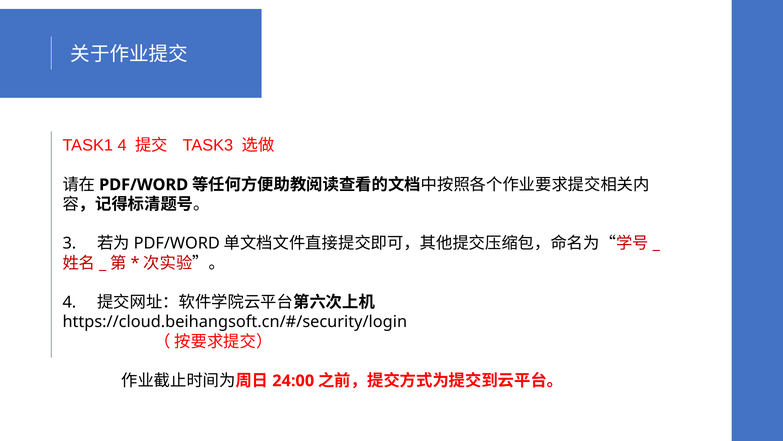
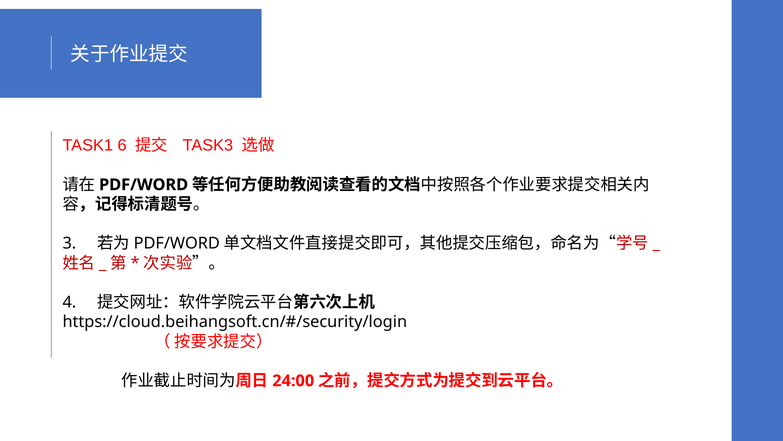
TASK1 4: 4 -> 6
